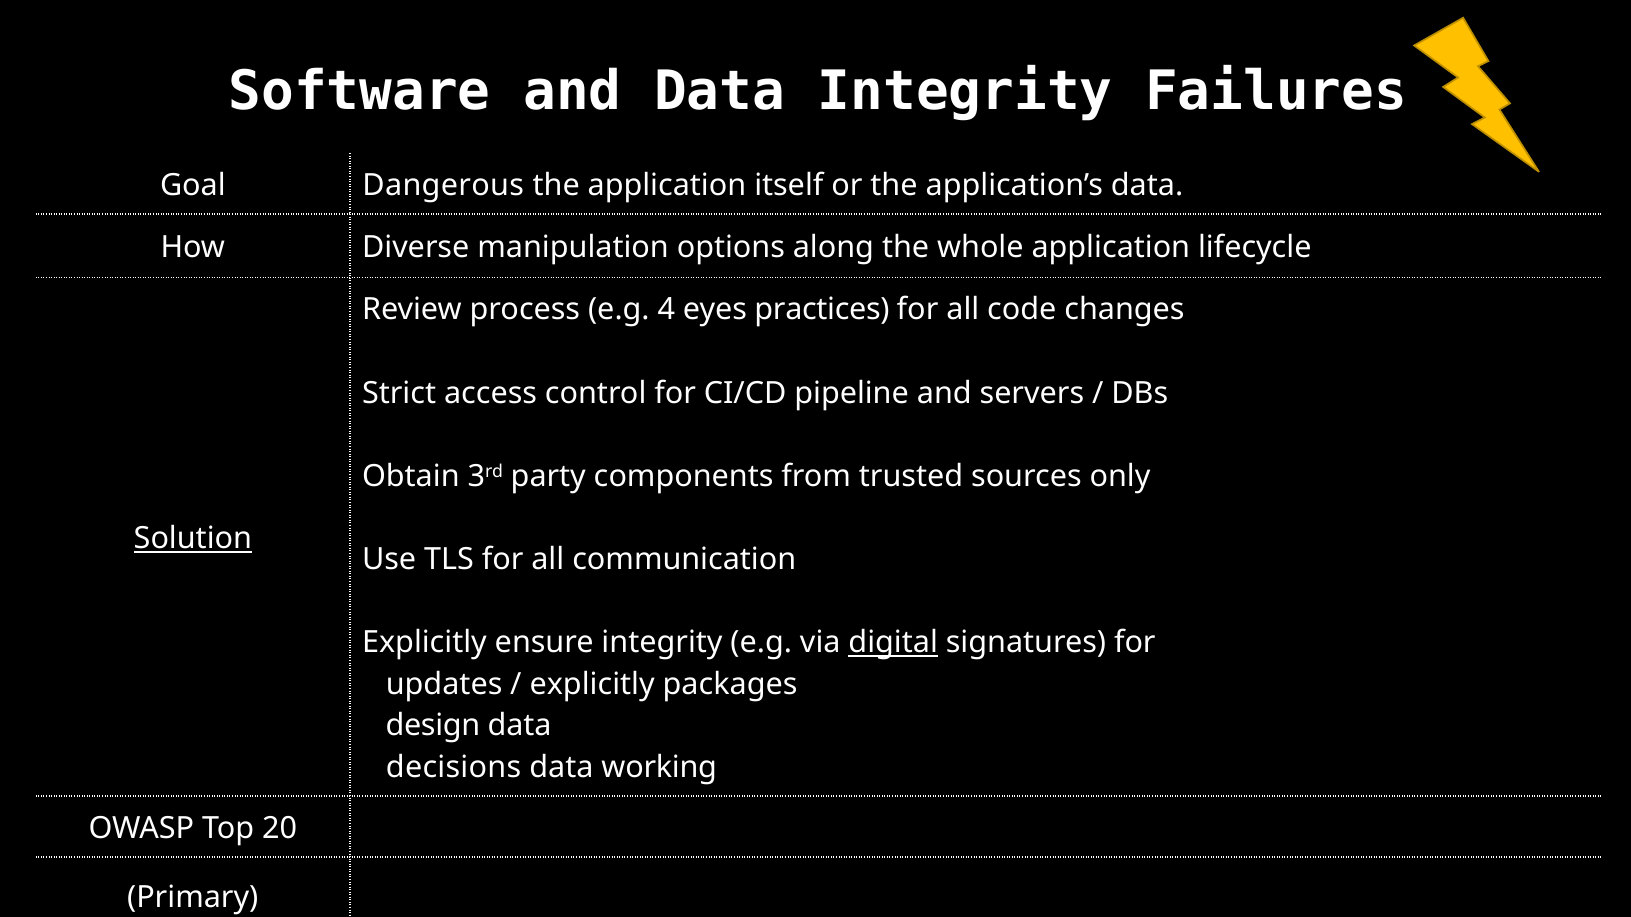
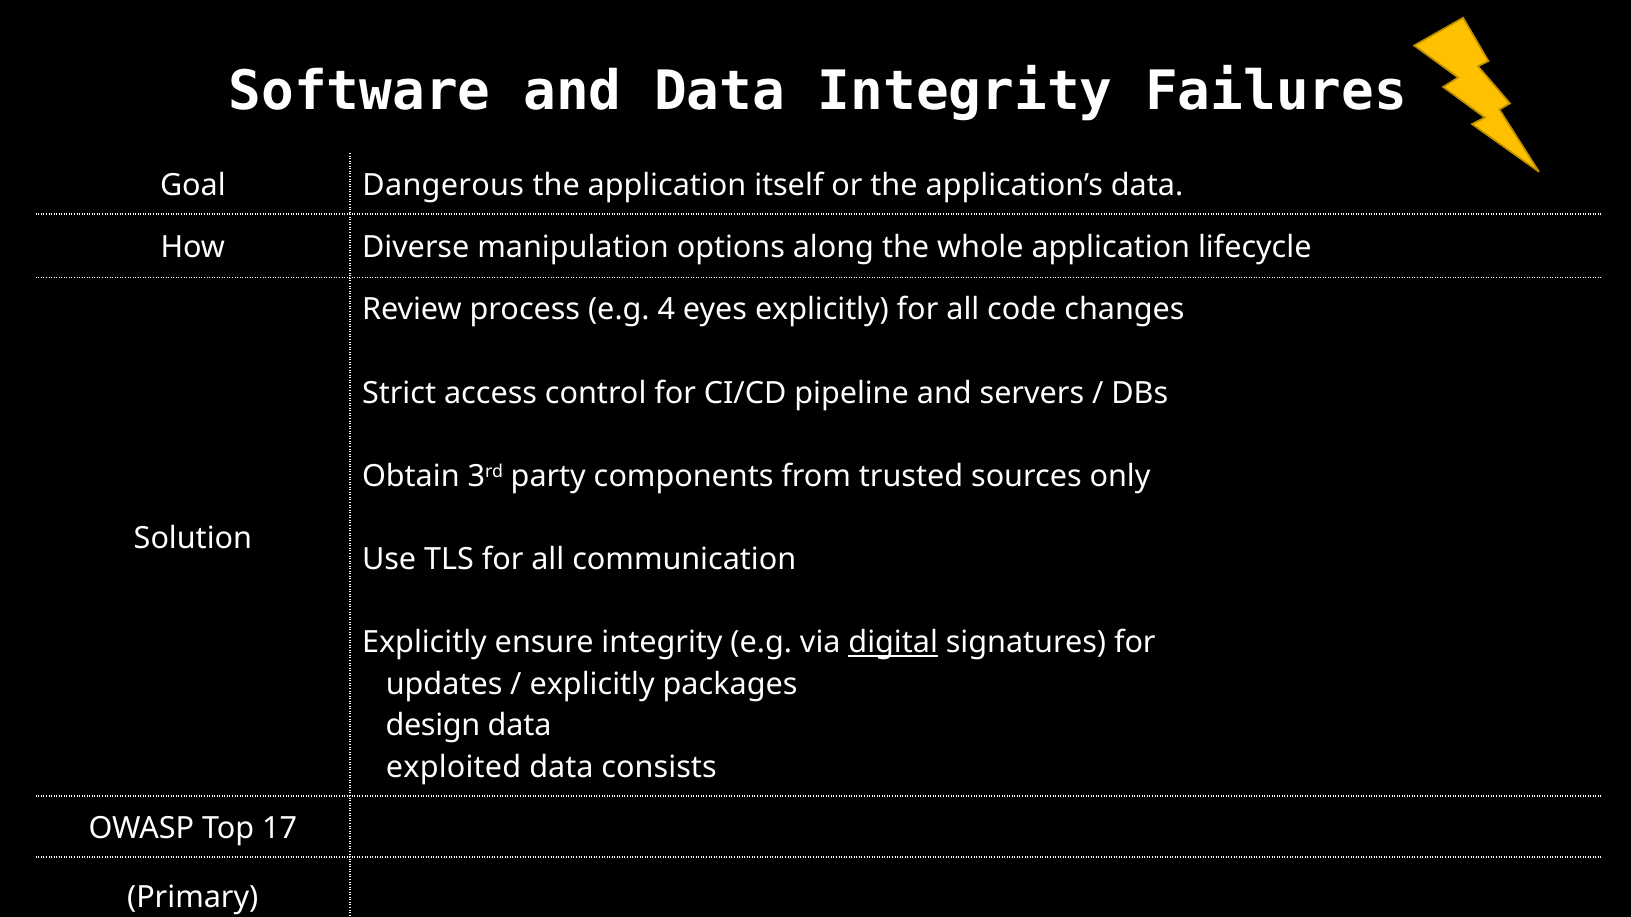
eyes practices: practices -> explicitly
Solution underline: present -> none
decisions: decisions -> exploited
working: working -> consists
20: 20 -> 17
